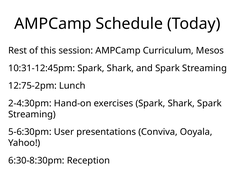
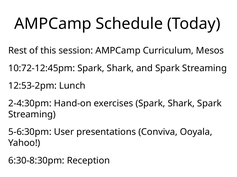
10:31-12:45pm: 10:31-12:45pm -> 10:72-12:45pm
12:75-2pm: 12:75-2pm -> 12:53-2pm
